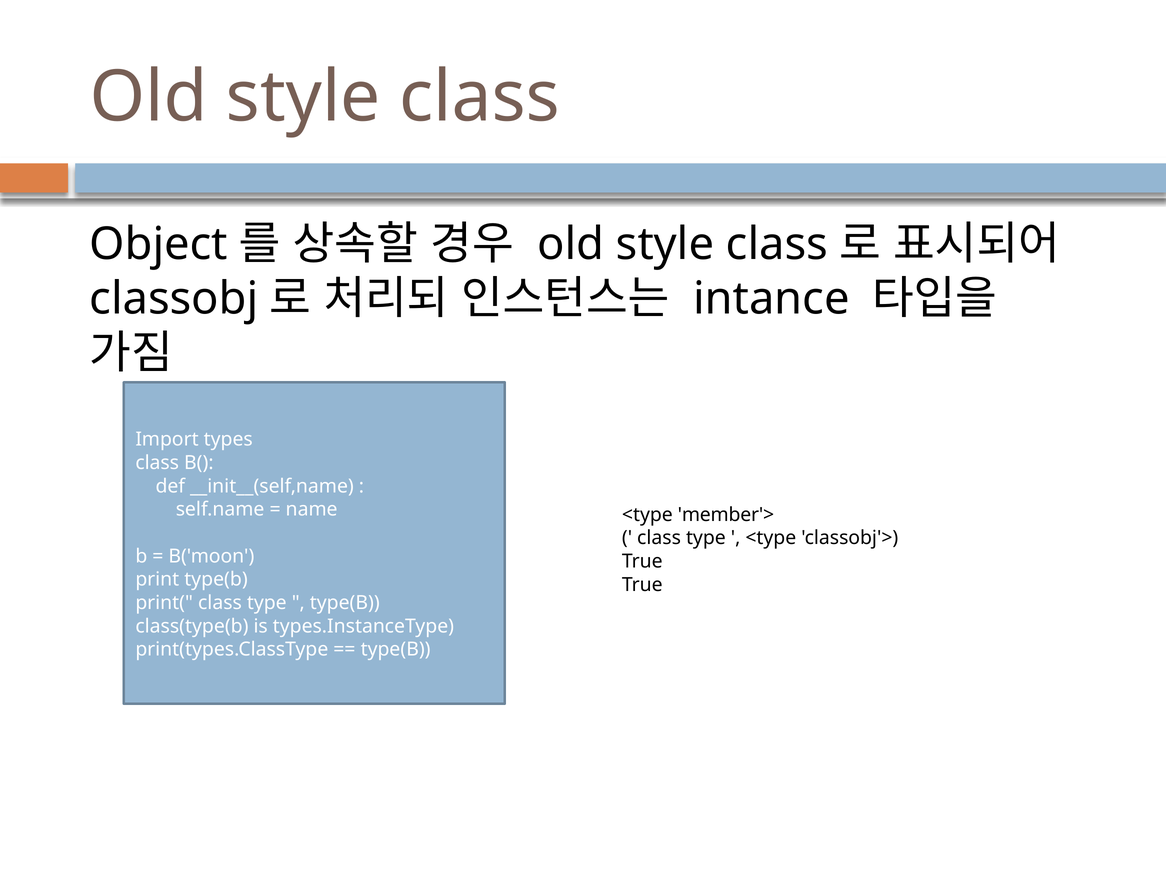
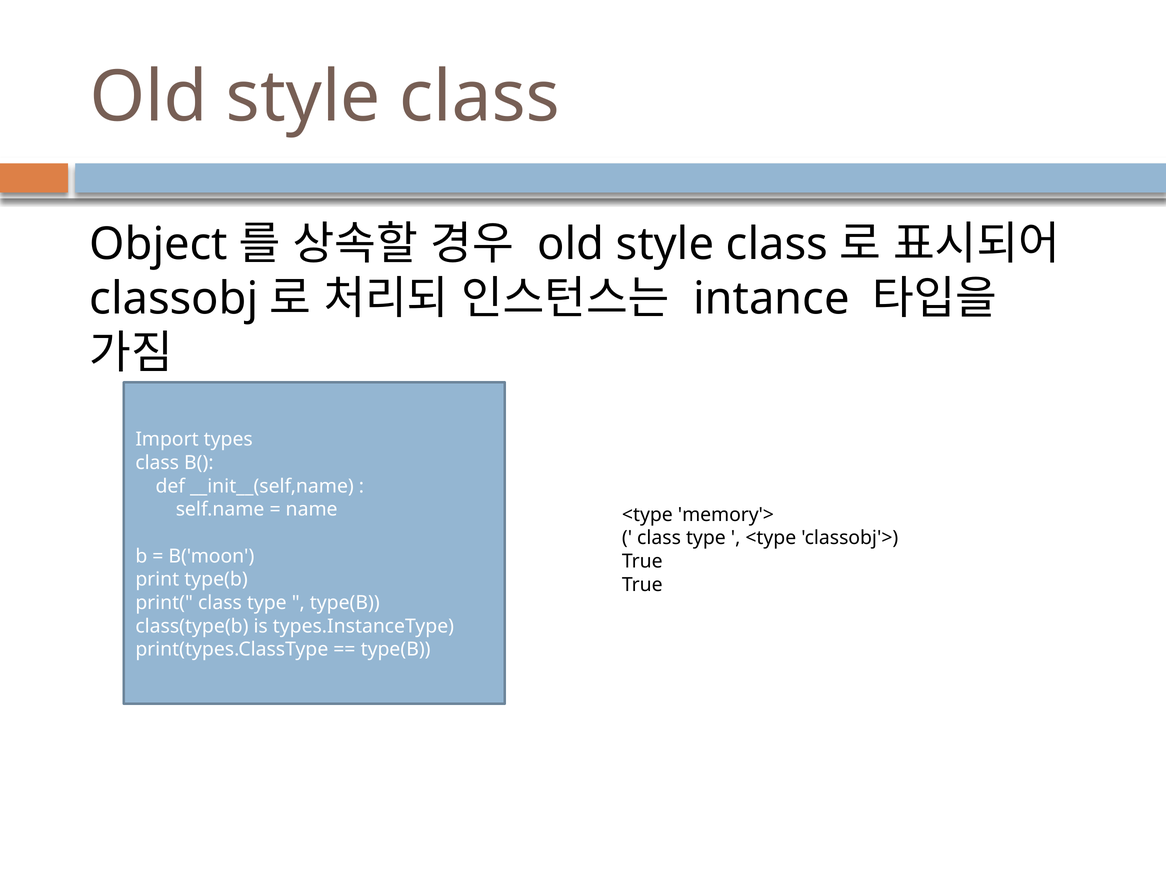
member'>: member'> -> memory'>
